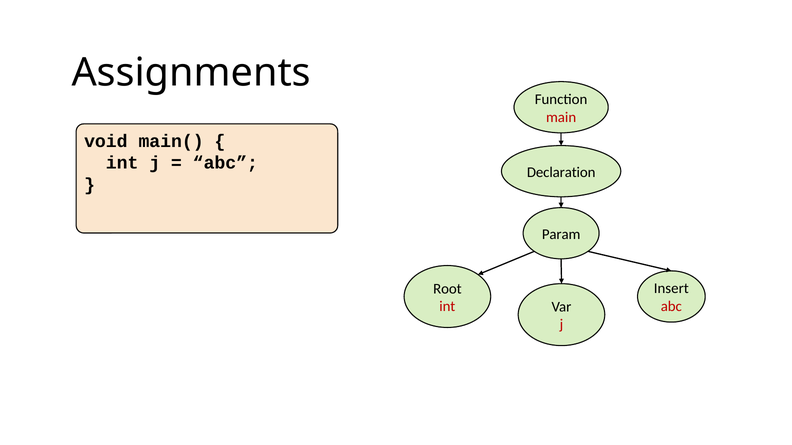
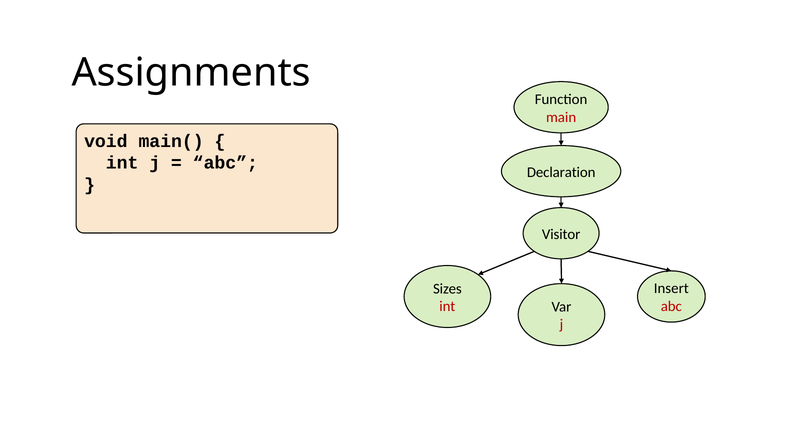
Param: Param -> Visitor
Root: Root -> Sizes
